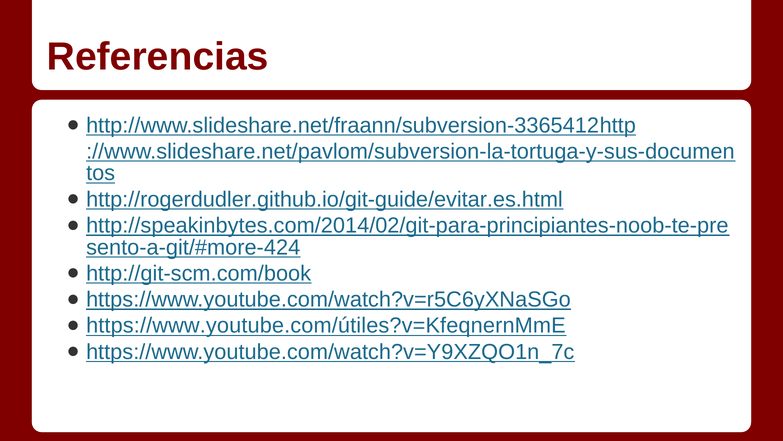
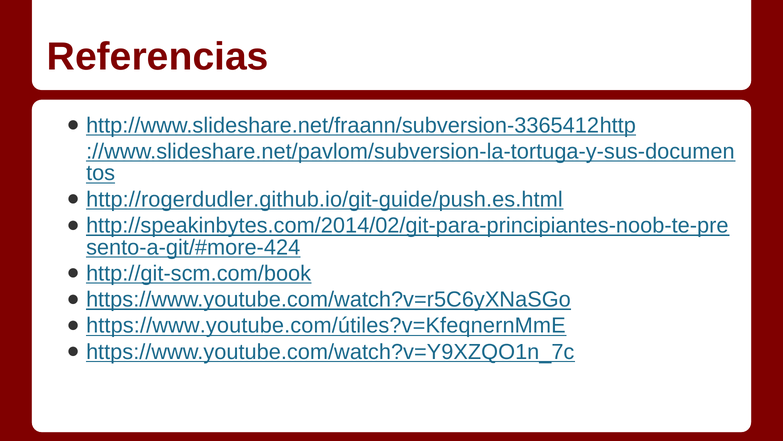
http://rogerdudler.github.io/git-guide/evitar.es.html: http://rogerdudler.github.io/git-guide/evitar.es.html -> http://rogerdudler.github.io/git-guide/push.es.html
